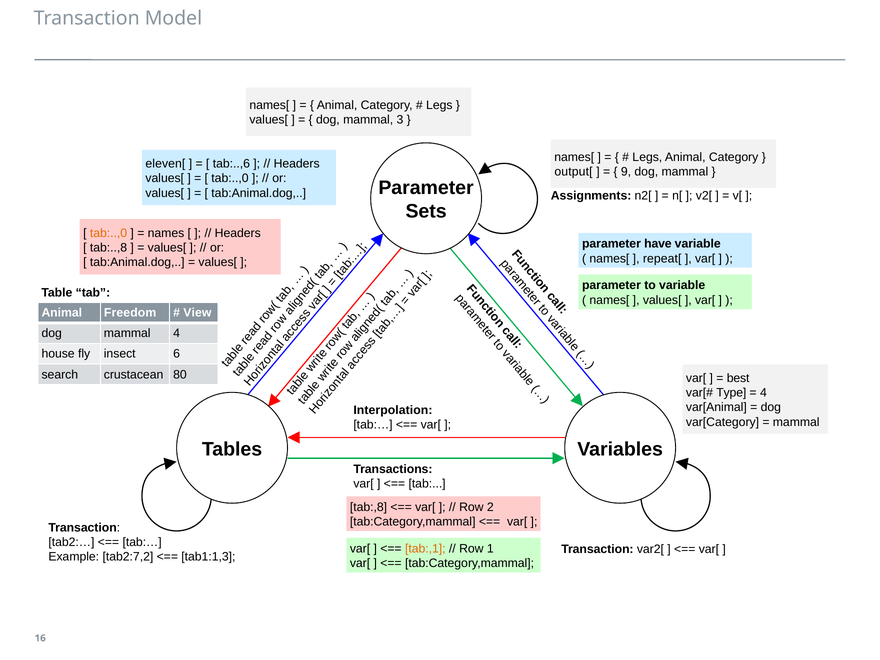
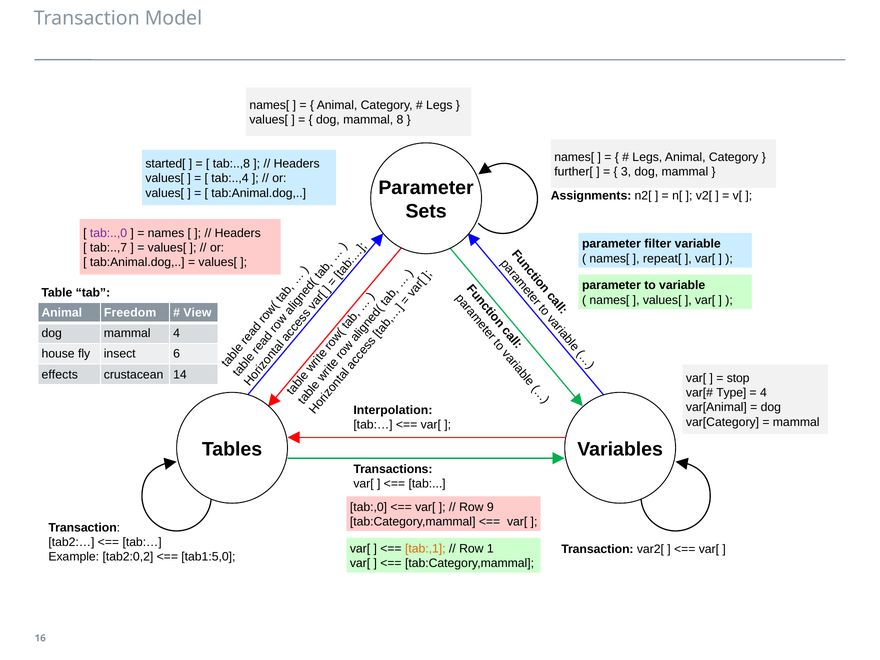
3: 3 -> 8
eleven[: eleven[ -> started[
tab:..,6: tab:..,6 -> tab:..,8
output[: output[ -> further[
9: 9 -> 3
tab:..,0 at (230, 178): tab:..,0 -> tab:..,4
tab:..,0 at (108, 233) colour: orange -> purple
have: have -> filter
tab:..,8: tab:..,8 -> tab:..,7
search: search -> effects
80: 80 -> 14
best: best -> stop
tab:,8: tab:,8 -> tab:,0
2: 2 -> 9
tab2:7,2: tab2:7,2 -> tab2:0,2
tab1:1,3: tab1:1,3 -> tab1:5,0
